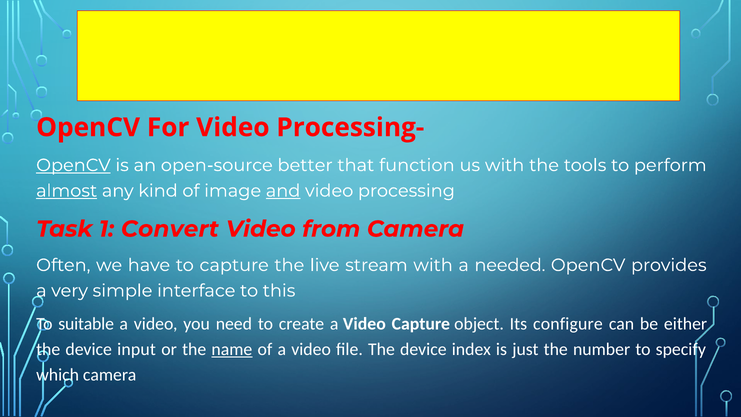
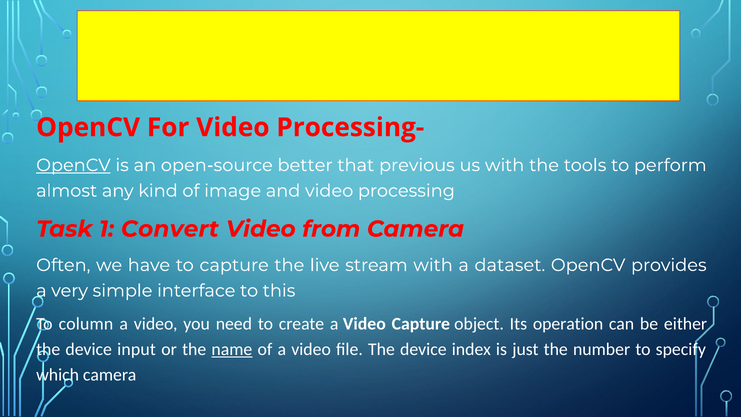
function: function -> previous
almost underline: present -> none
and underline: present -> none
needed: needed -> dataset
suitable: suitable -> column
configure: configure -> operation
